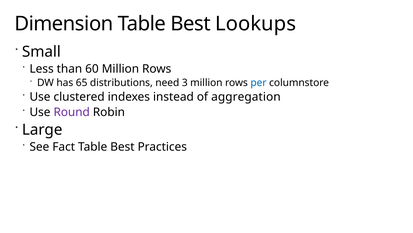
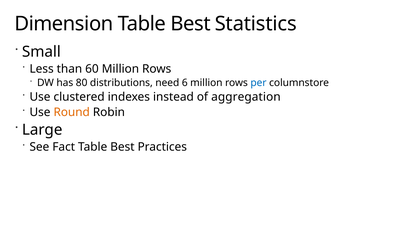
Lookups: Lookups -> Statistics
65: 65 -> 80
3: 3 -> 6
Round colour: purple -> orange
